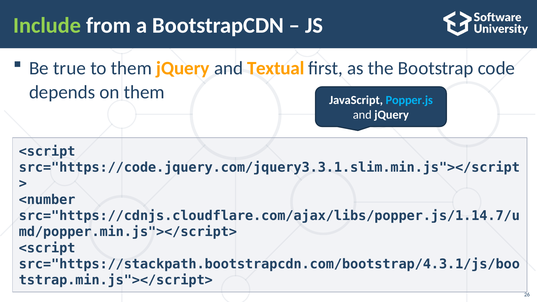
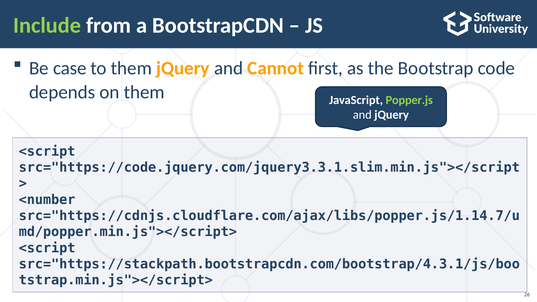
true: true -> case
Textual: Textual -> Cannot
Popper.js colour: light blue -> light green
